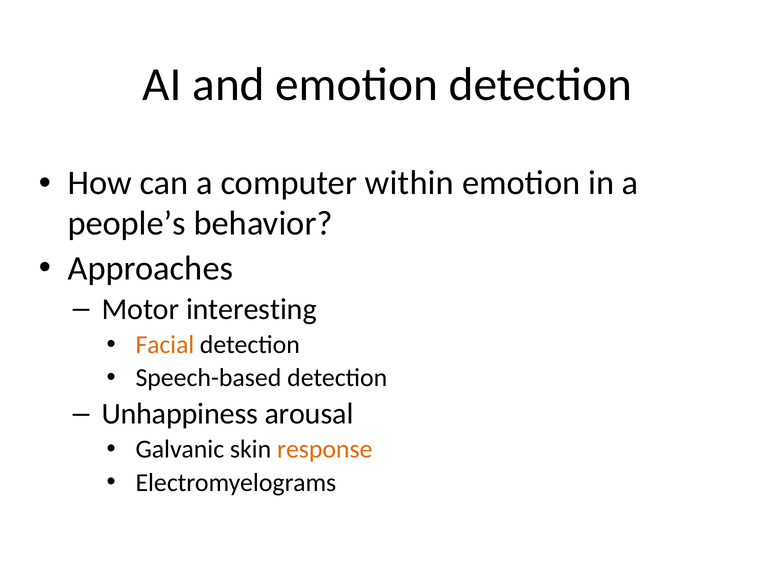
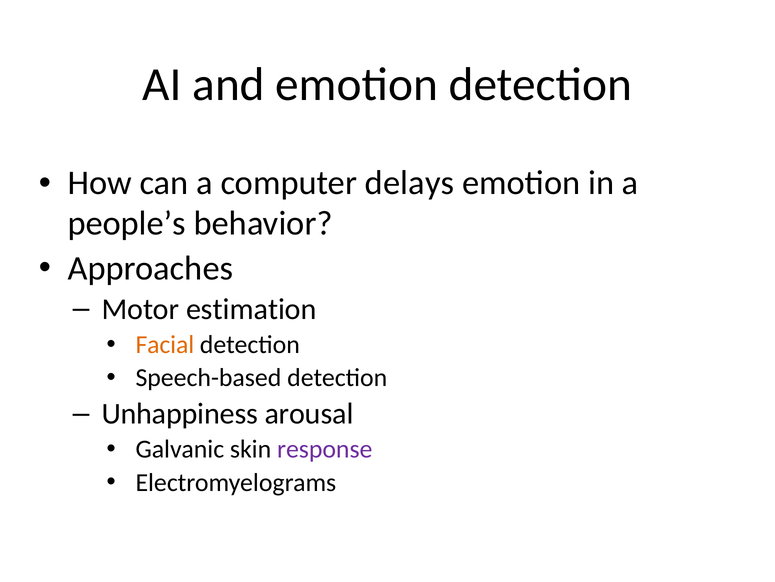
within: within -> delays
interesting: interesting -> estimation
response colour: orange -> purple
